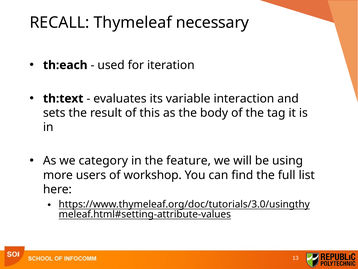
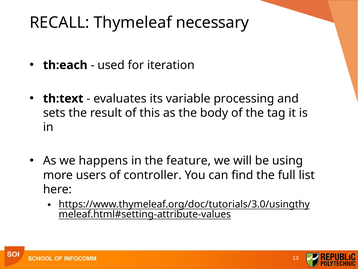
interaction: interaction -> processing
category: category -> happens
workshop: workshop -> controller
